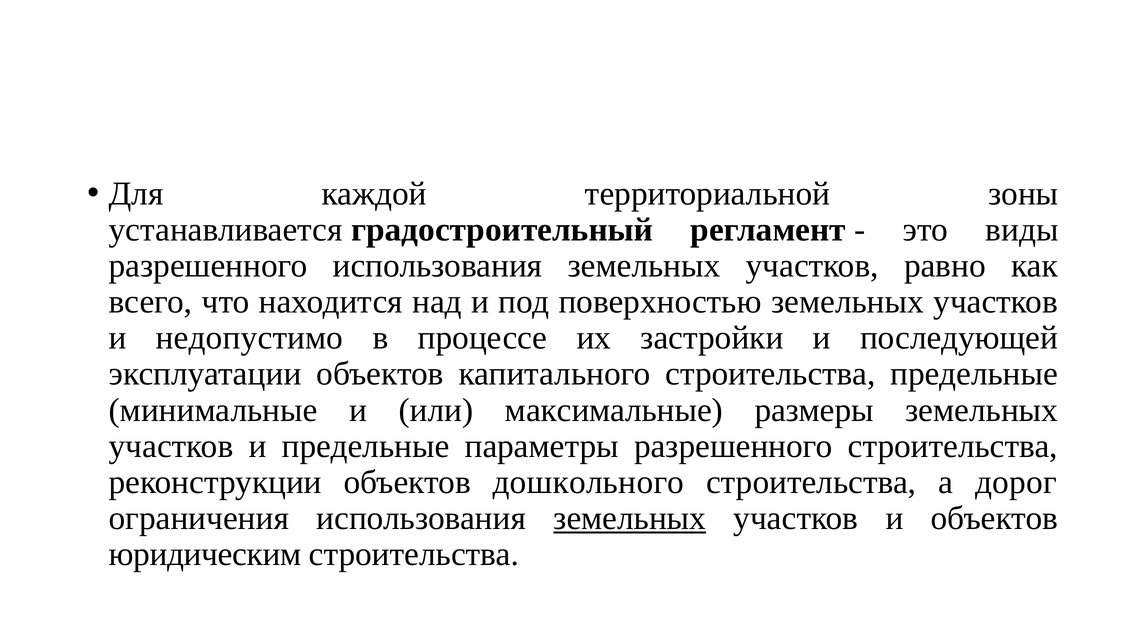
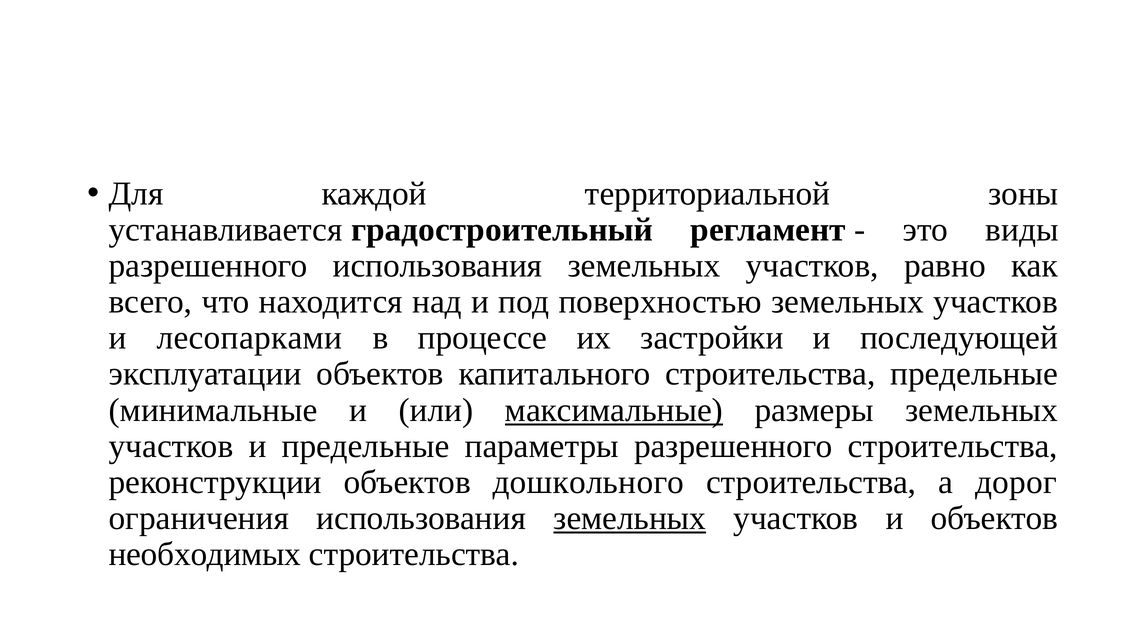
недопустимо: недопустимо -> лесопарками
максимальные underline: none -> present
юридическим: юридическим -> необходимых
